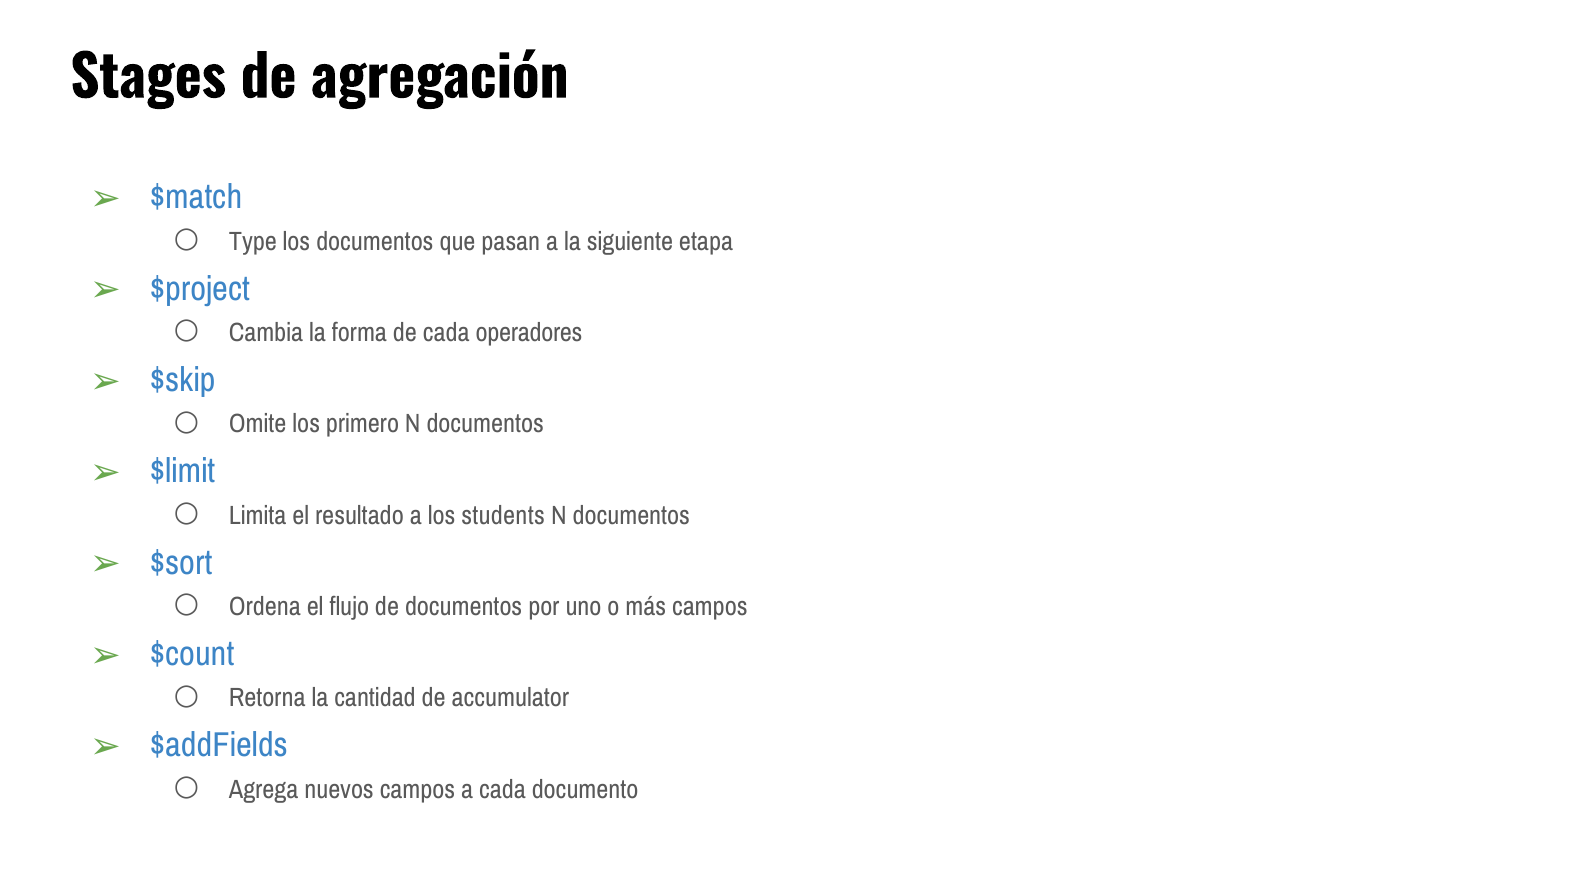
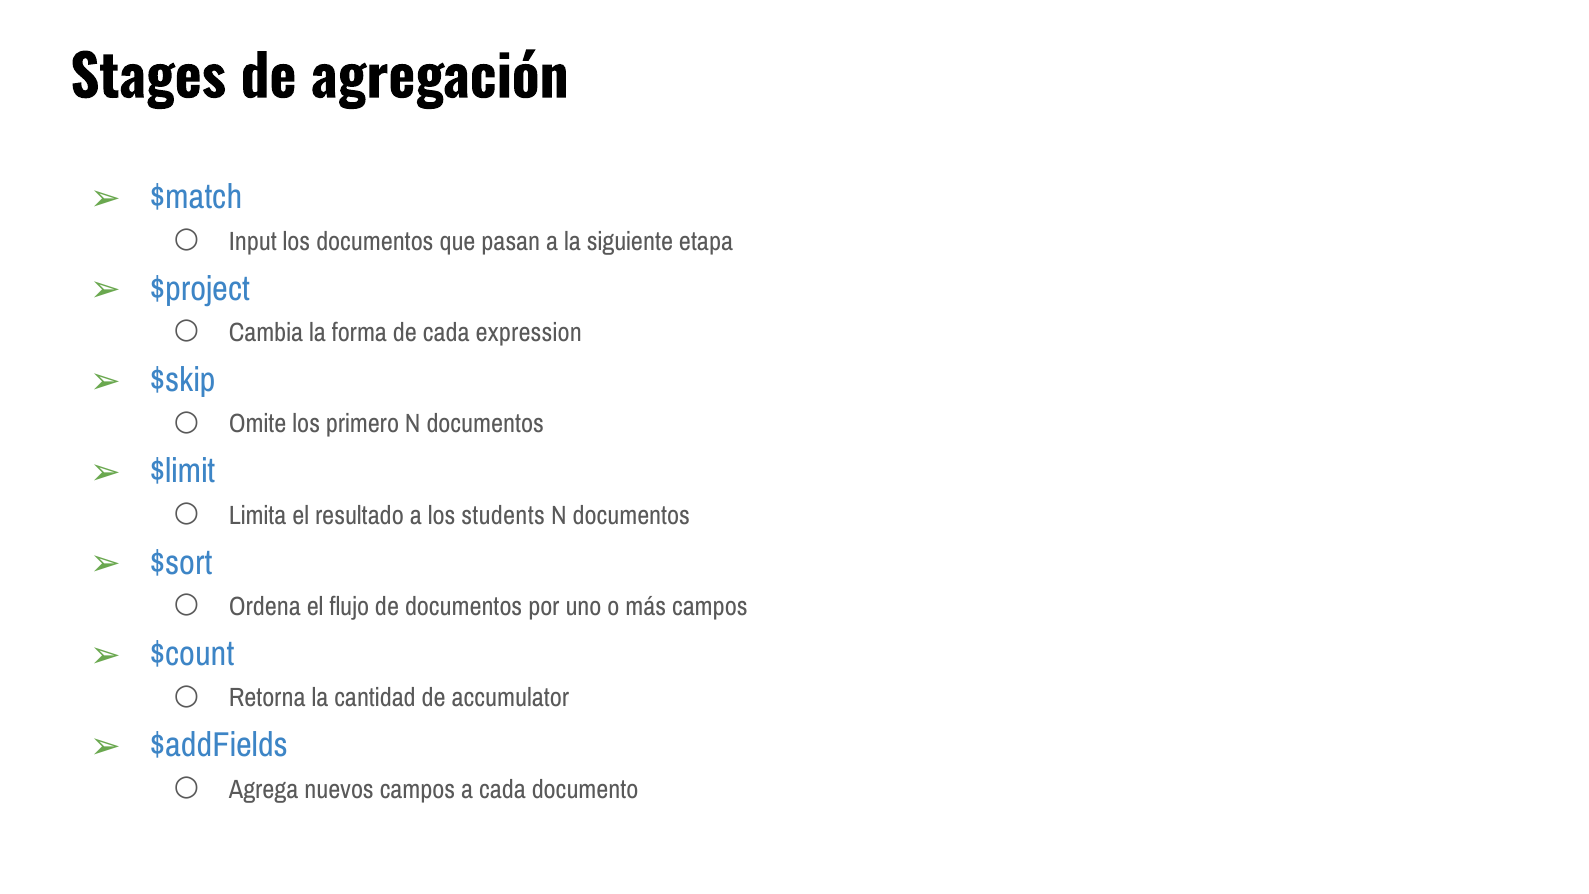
Type: Type -> Input
operadores: operadores -> expression
